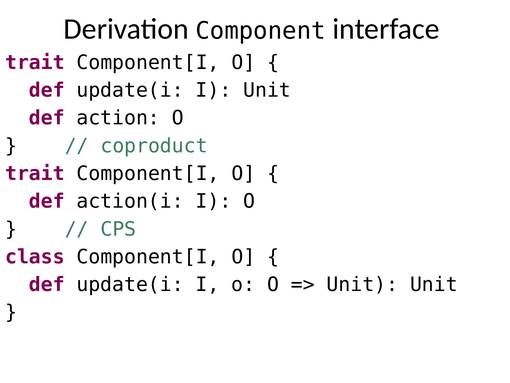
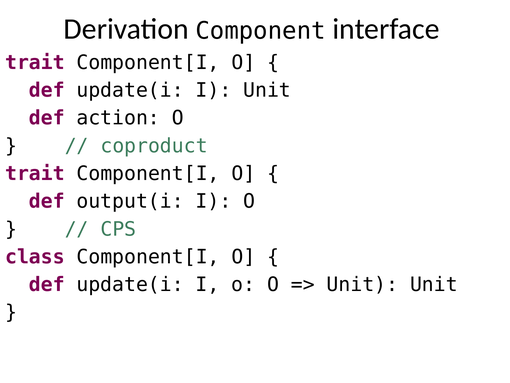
action(i: action(i -> output(i
